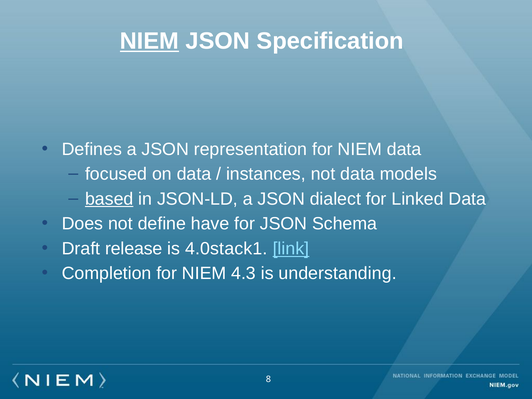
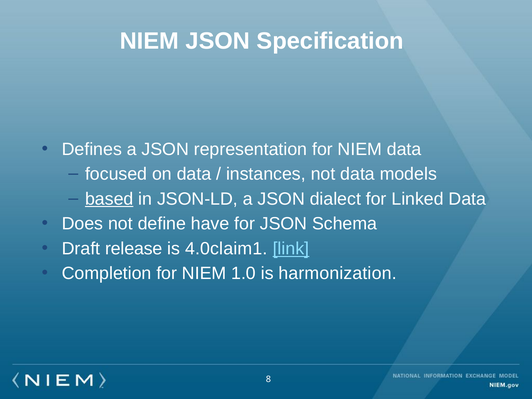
NIEM at (149, 41) underline: present -> none
4.0stack1: 4.0stack1 -> 4.0claim1
4.3: 4.3 -> 1.0
understanding: understanding -> harmonization
